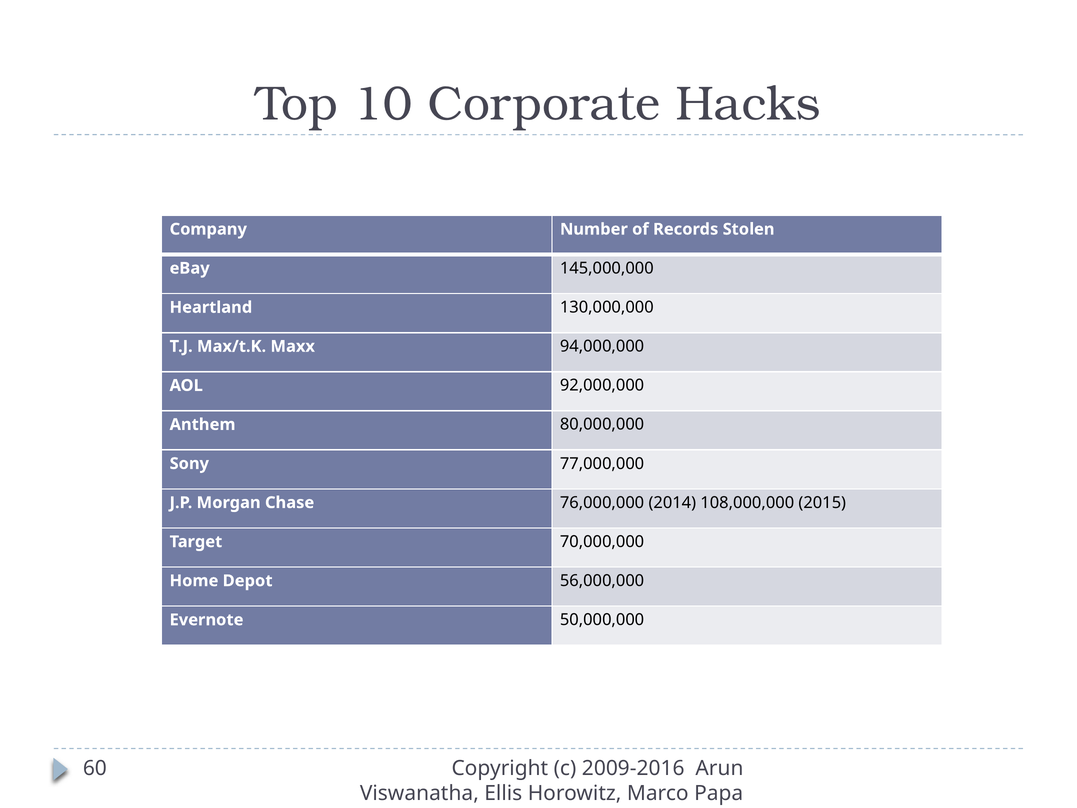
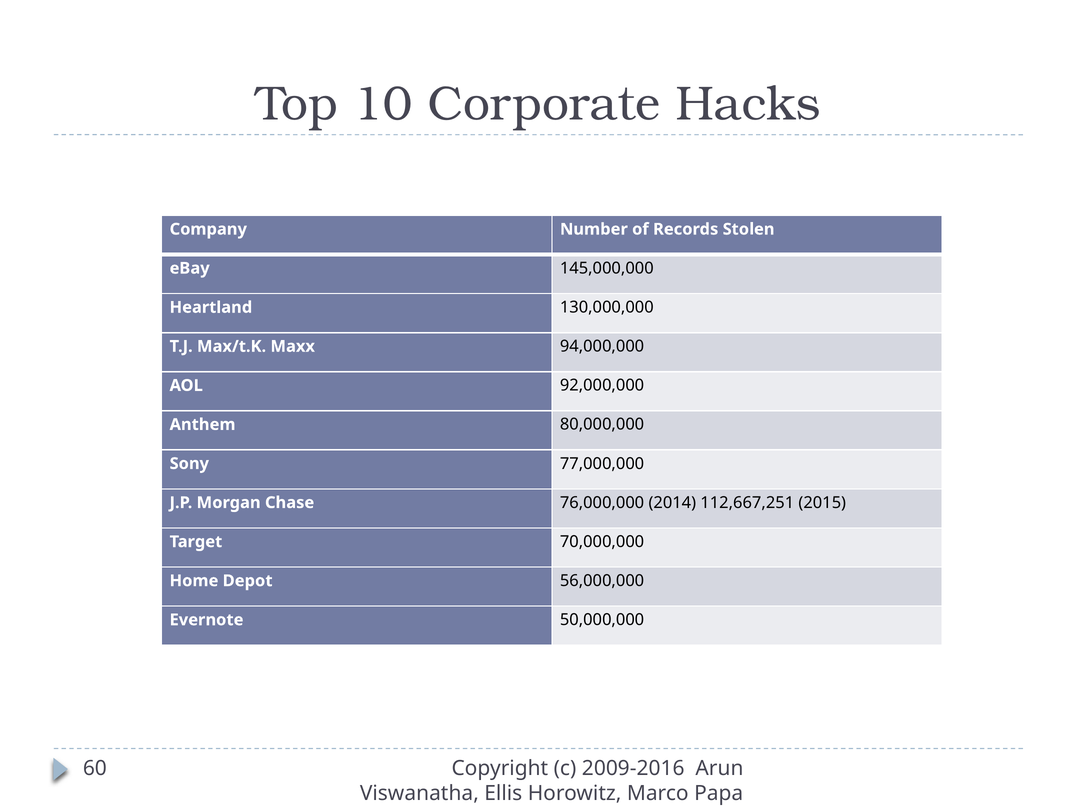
108,000,000: 108,000,000 -> 112,667,251
